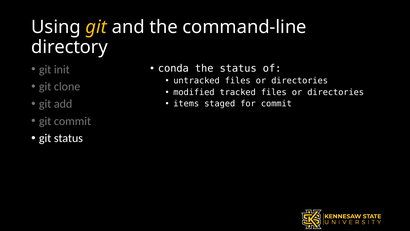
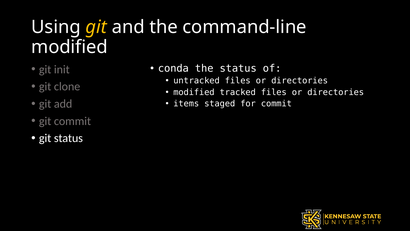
directory at (69, 47): directory -> modified
